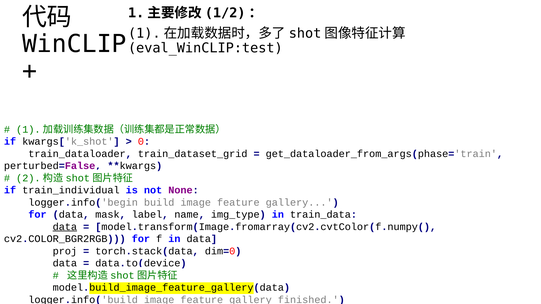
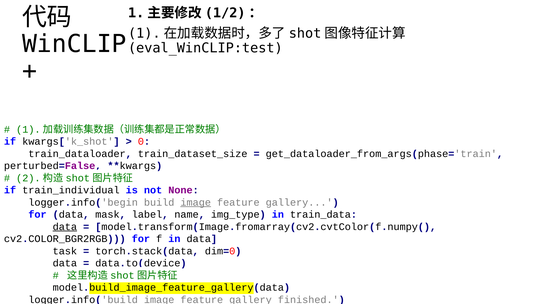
train_dataset_grid: train_dataset_grid -> train_dataset_size
image at (196, 203) underline: none -> present
proj: proj -> task
